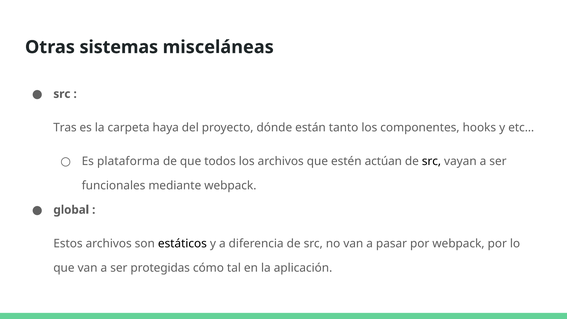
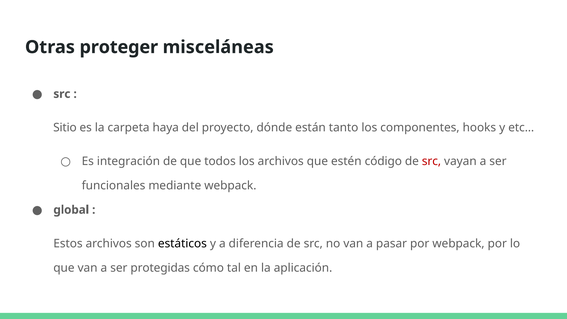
sistemas: sistemas -> proteger
Tras: Tras -> Sitio
plataforma: plataforma -> integración
actúan: actúan -> código
src at (431, 161) colour: black -> red
